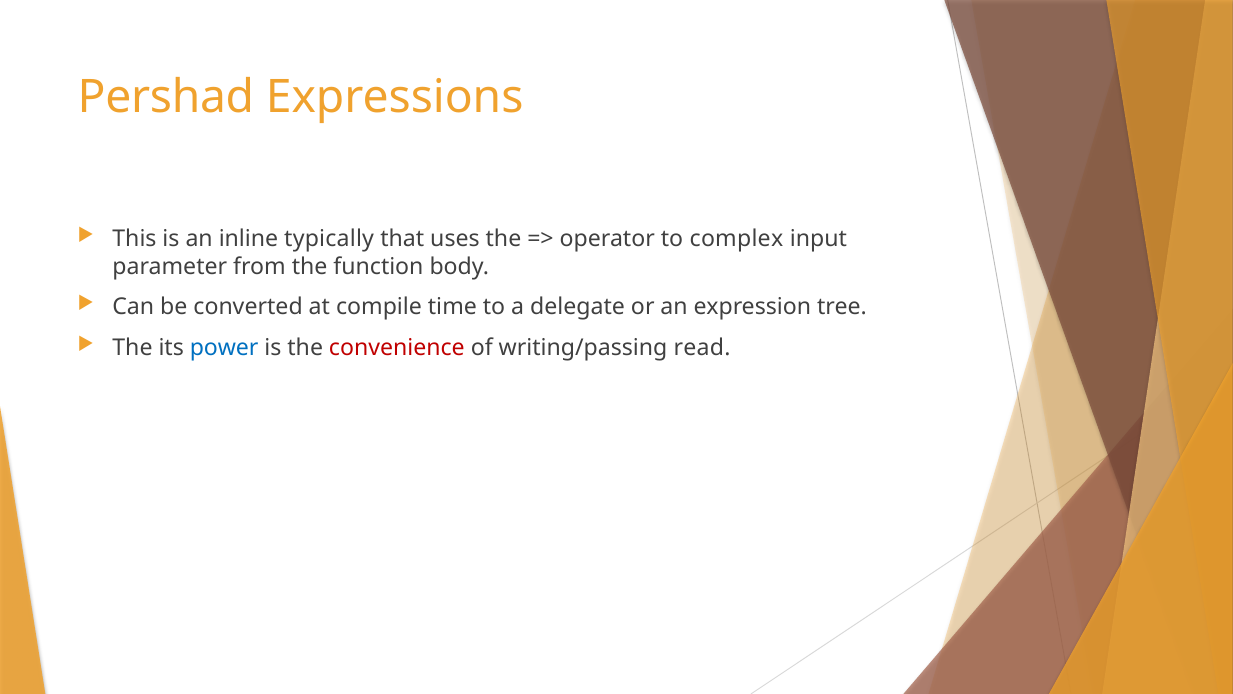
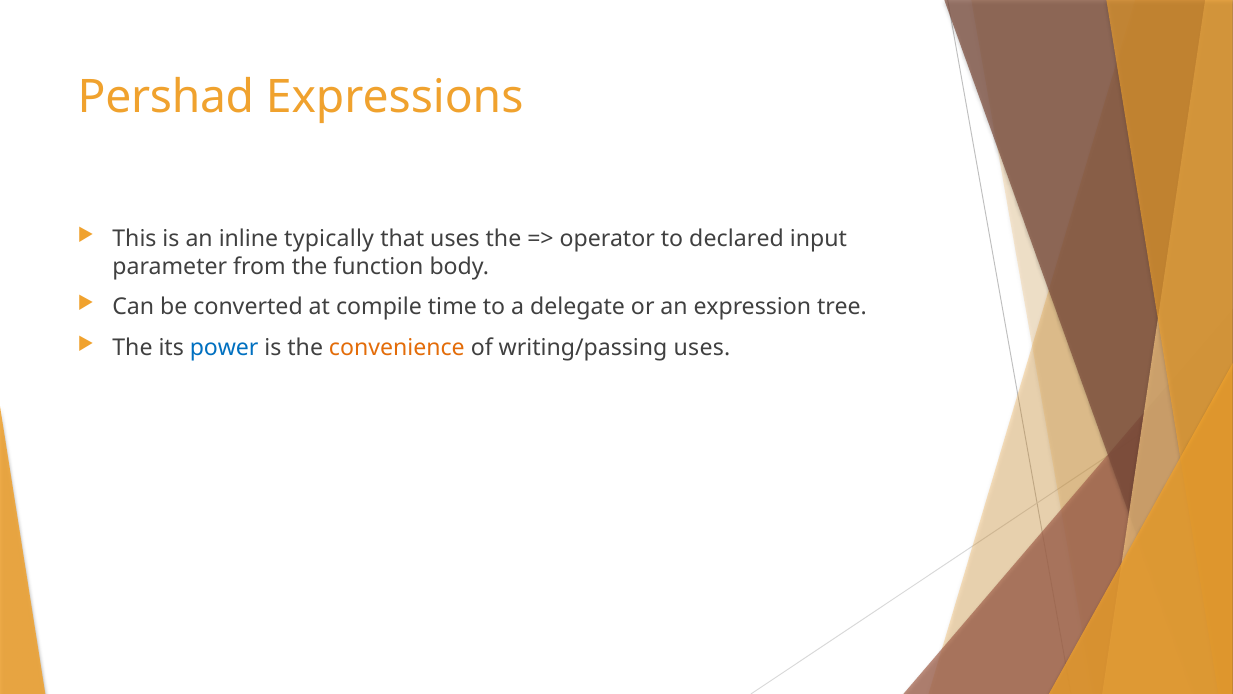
complex: complex -> declared
convenience colour: red -> orange
writing/passing read: read -> uses
